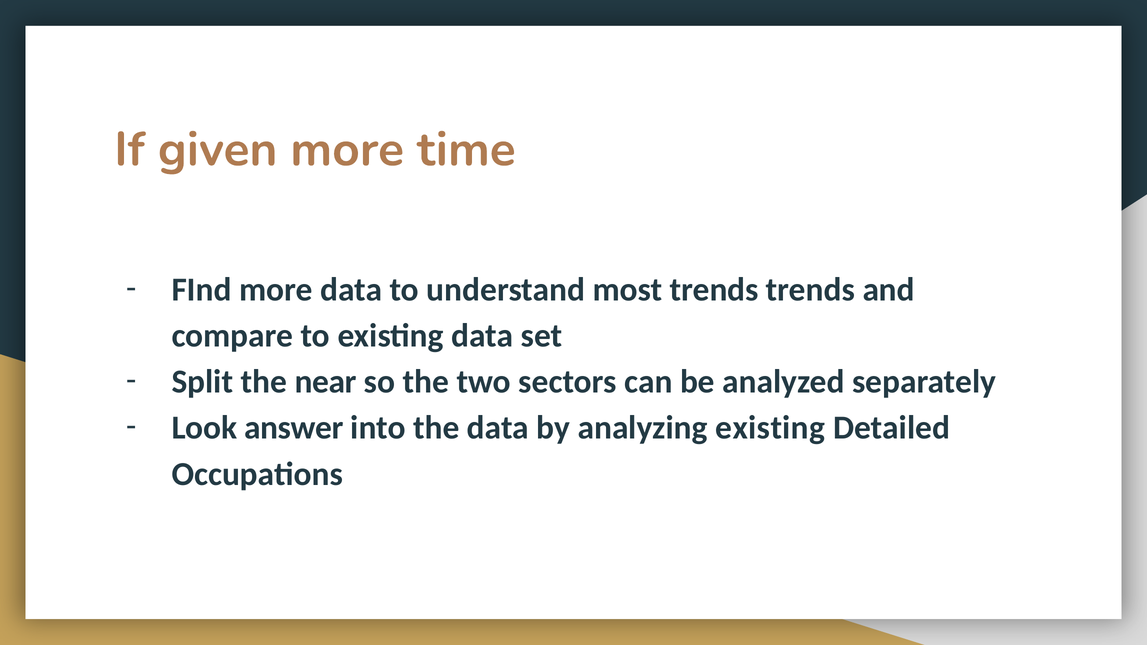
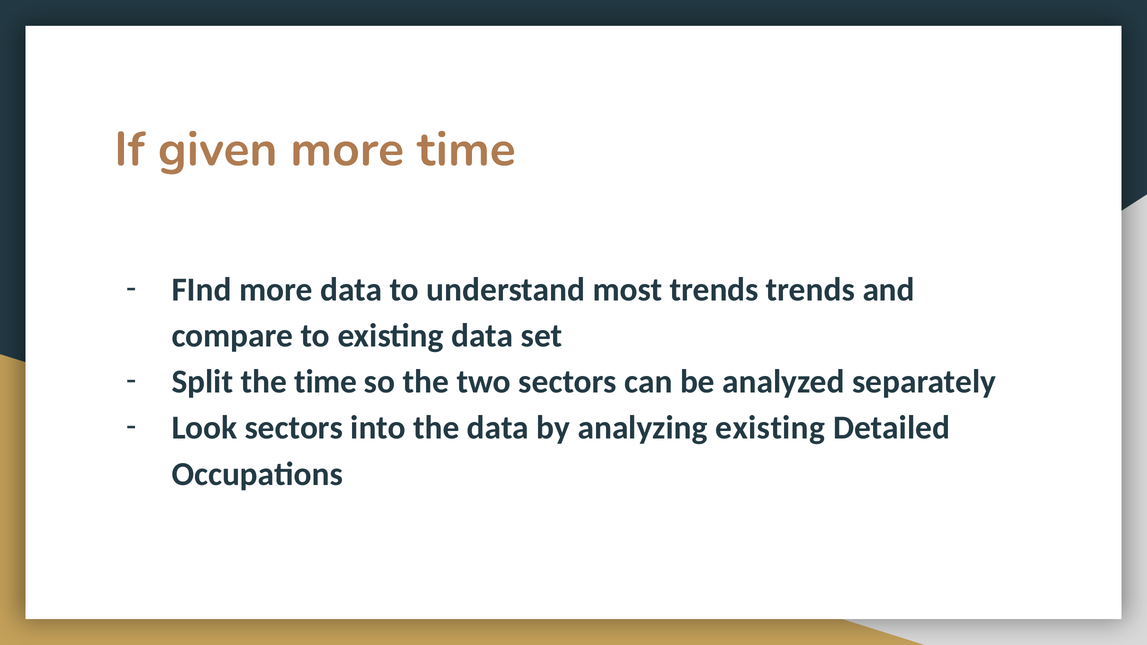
the near: near -> time
Look answer: answer -> sectors
